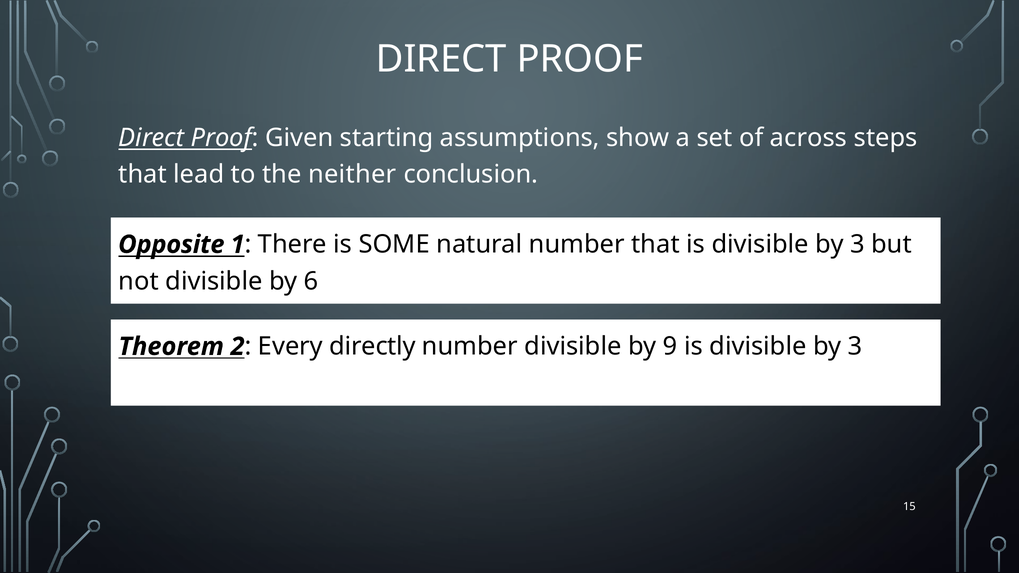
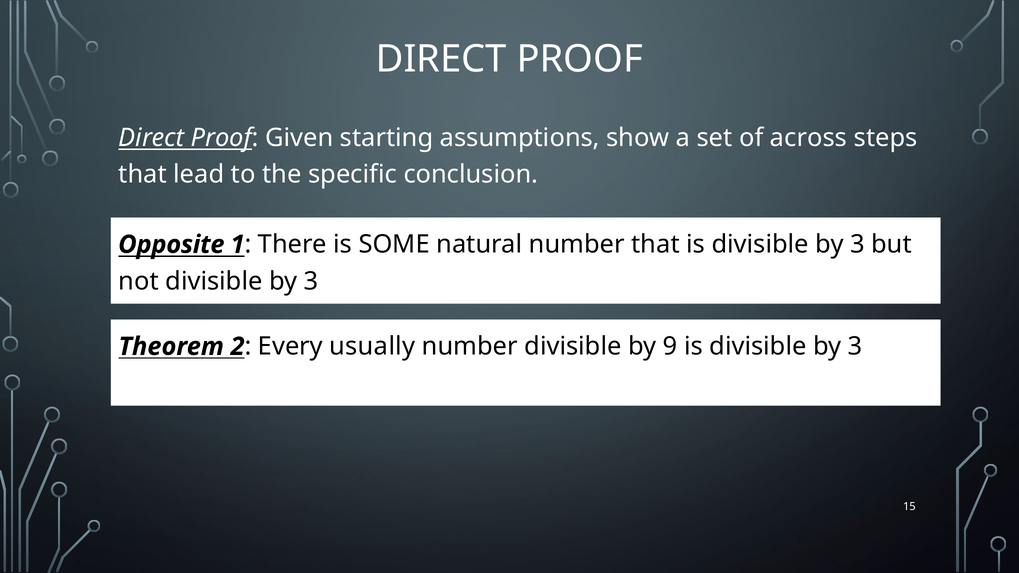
neither: neither -> specific
not divisible by 6: 6 -> 3
directly: directly -> usually
